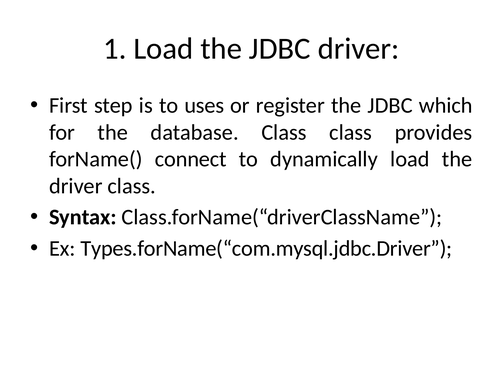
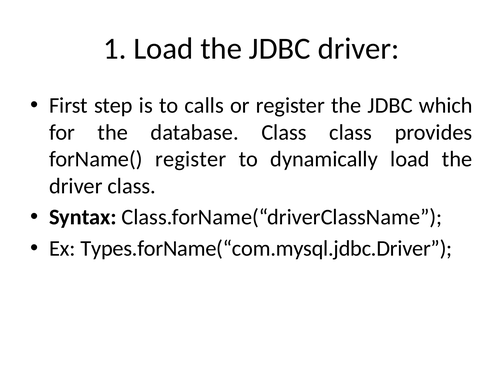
uses: uses -> calls
forName( connect: connect -> register
